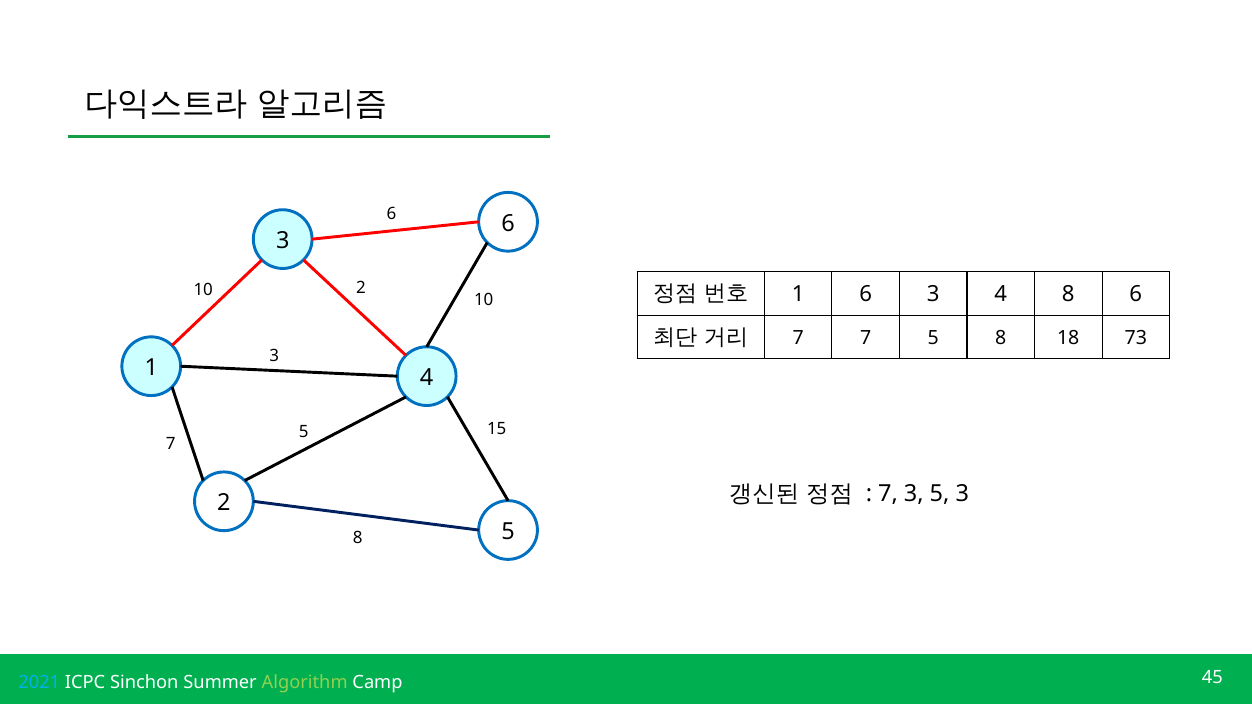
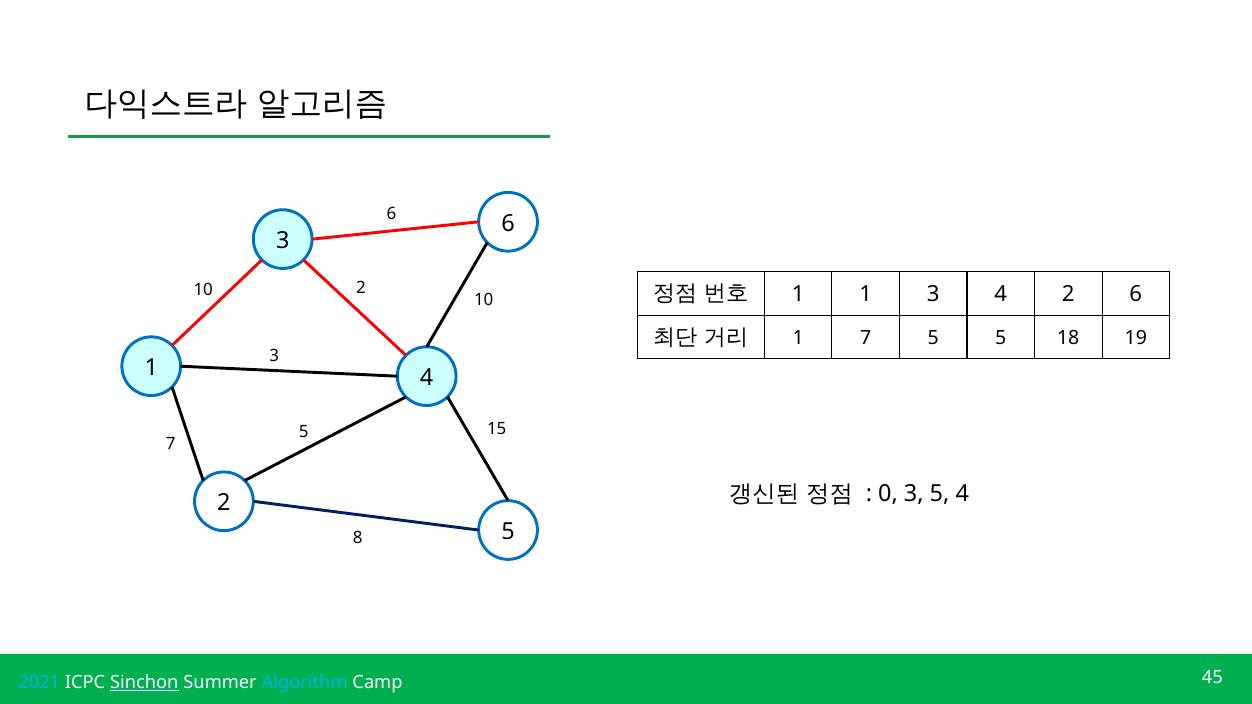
1 6: 6 -> 1
4 8: 8 -> 2
7 at (798, 338): 7 -> 1
8 at (1001, 338): 8 -> 5
73: 73 -> 19
7 at (888, 494): 7 -> 0
5 3: 3 -> 4
Sinchon underline: none -> present
Algorithm colour: light green -> light blue
